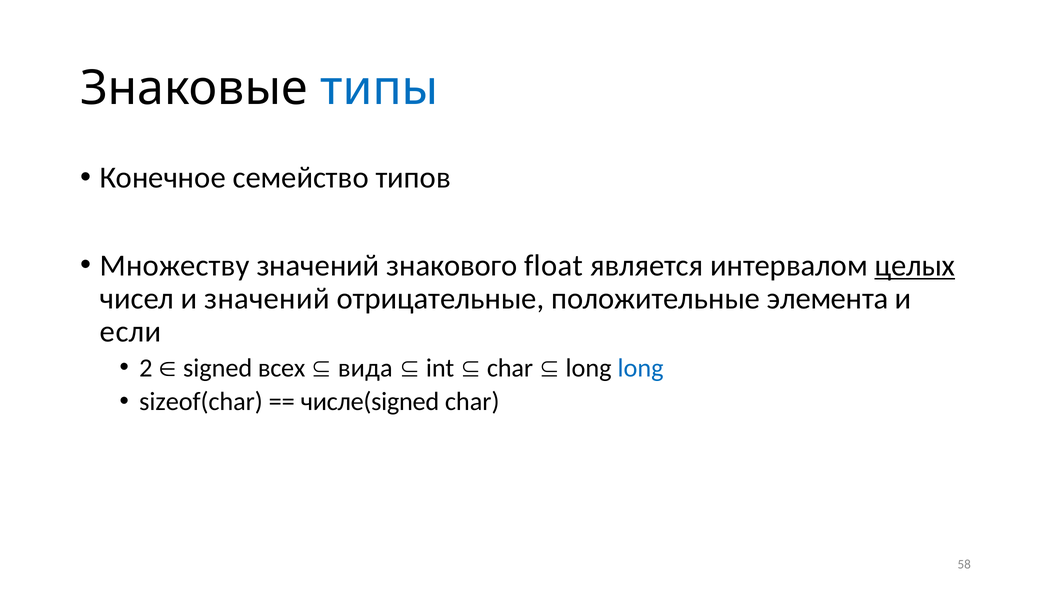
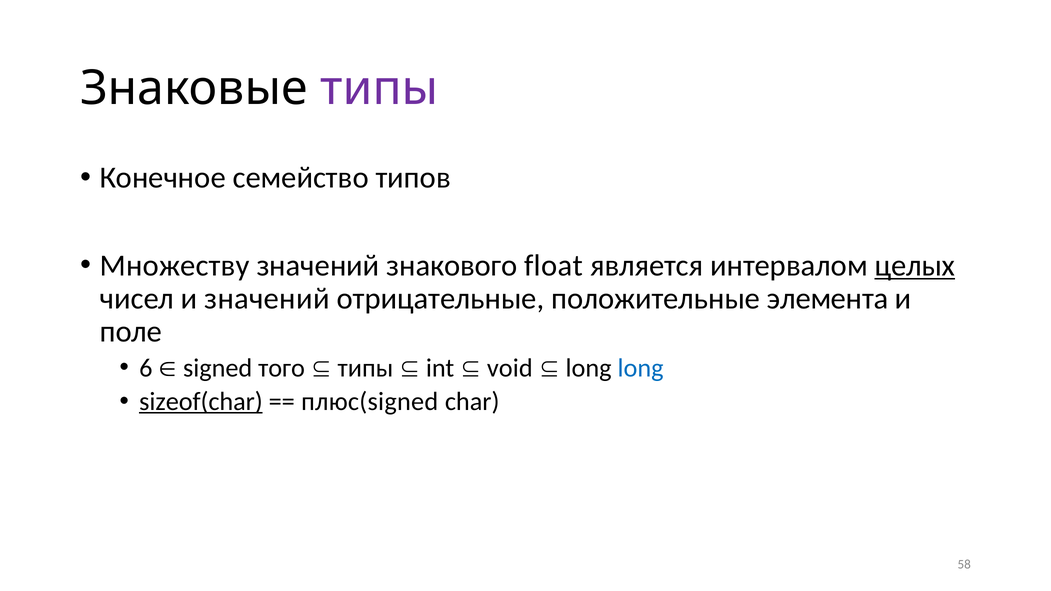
типы at (379, 88) colour: blue -> purple
если: если -> поле
2: 2 -> 6
всех: всех -> того
вида at (365, 368): вида -> типы
char at (510, 368): char -> void
sizeof(char underline: none -> present
числе(signed: числе(signed -> плюс(signed
